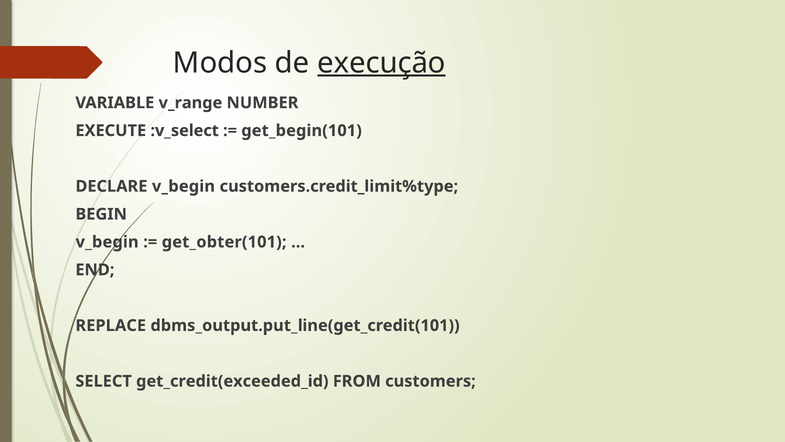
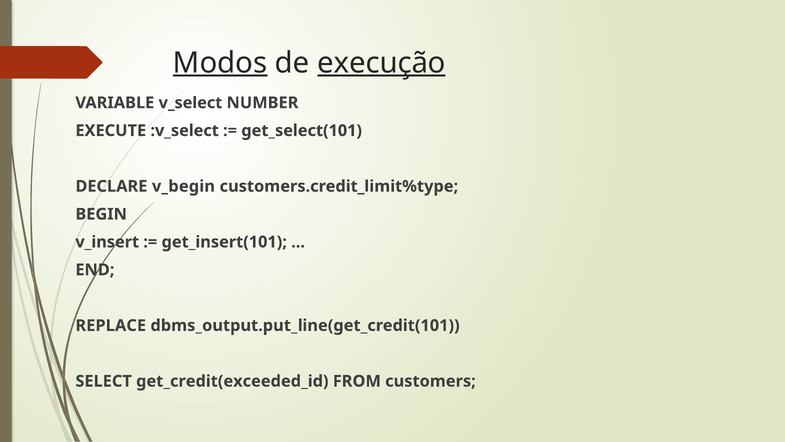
Modos underline: none -> present
v_range: v_range -> v_select
get_begin(101: get_begin(101 -> get_select(101
v_begin at (107, 242): v_begin -> v_insert
get_obter(101: get_obter(101 -> get_insert(101
